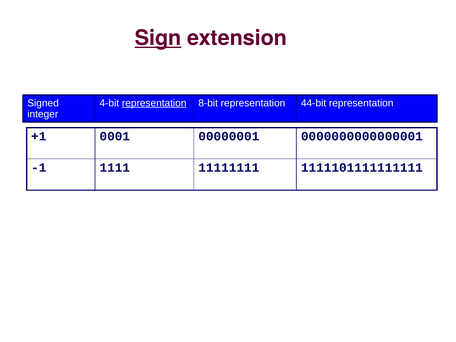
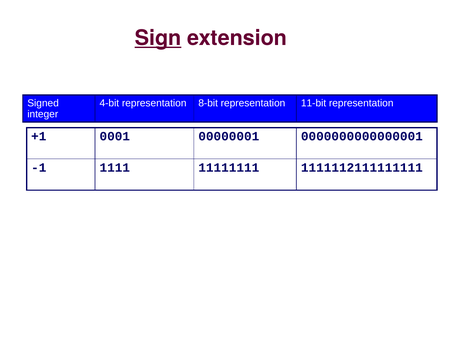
representation at (154, 103) underline: present -> none
44-bit: 44-bit -> 11-bit
1111101111111111: 1111101111111111 -> 1111112111111111
